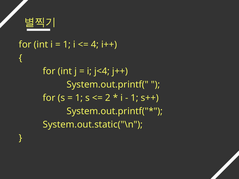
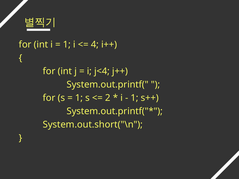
System.out.static("\n: System.out.static("\n -> System.out.short("\n
